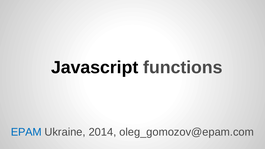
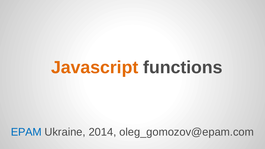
Javascript colour: black -> orange
